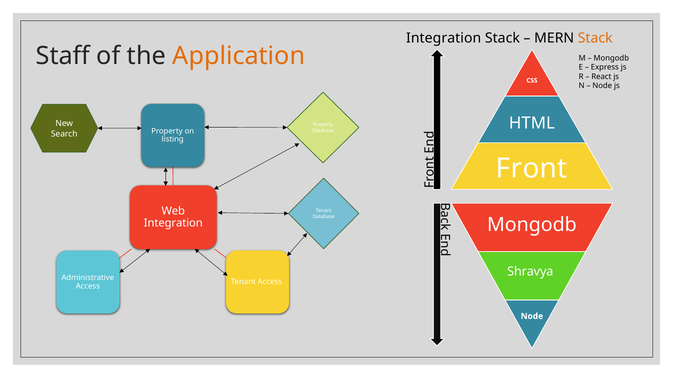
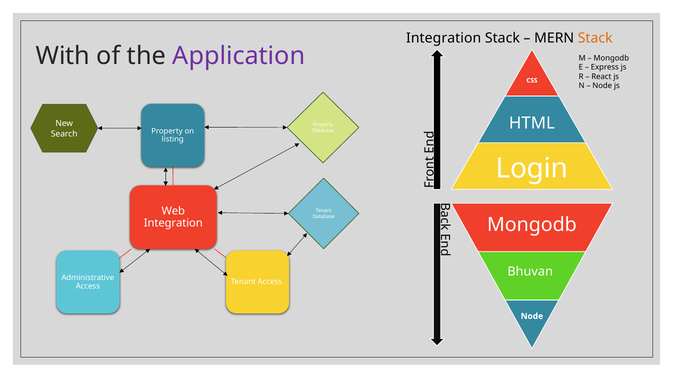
Staff: Staff -> With
Application colour: orange -> purple
Front: Front -> Login
Shravya: Shravya -> Bhuvan
